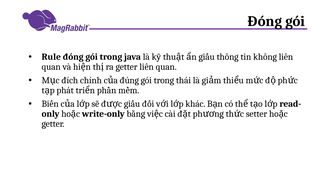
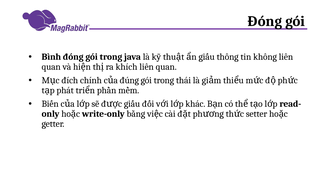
Rule: Rule -> Bình
ra getter: getter -> khích
